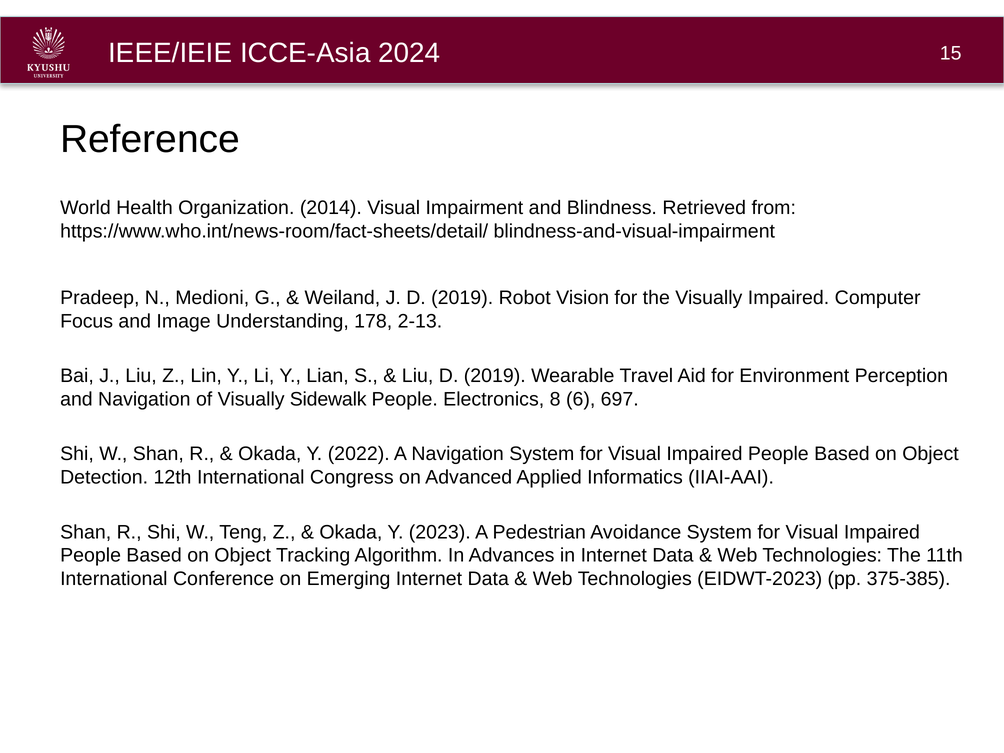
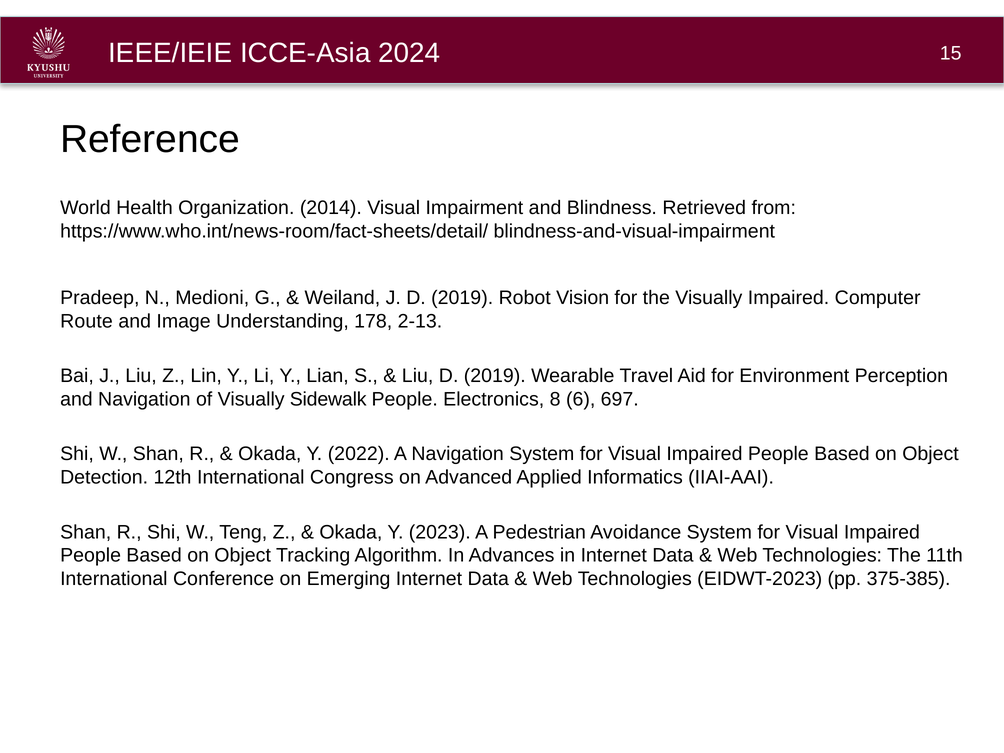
Focus: Focus -> Route
